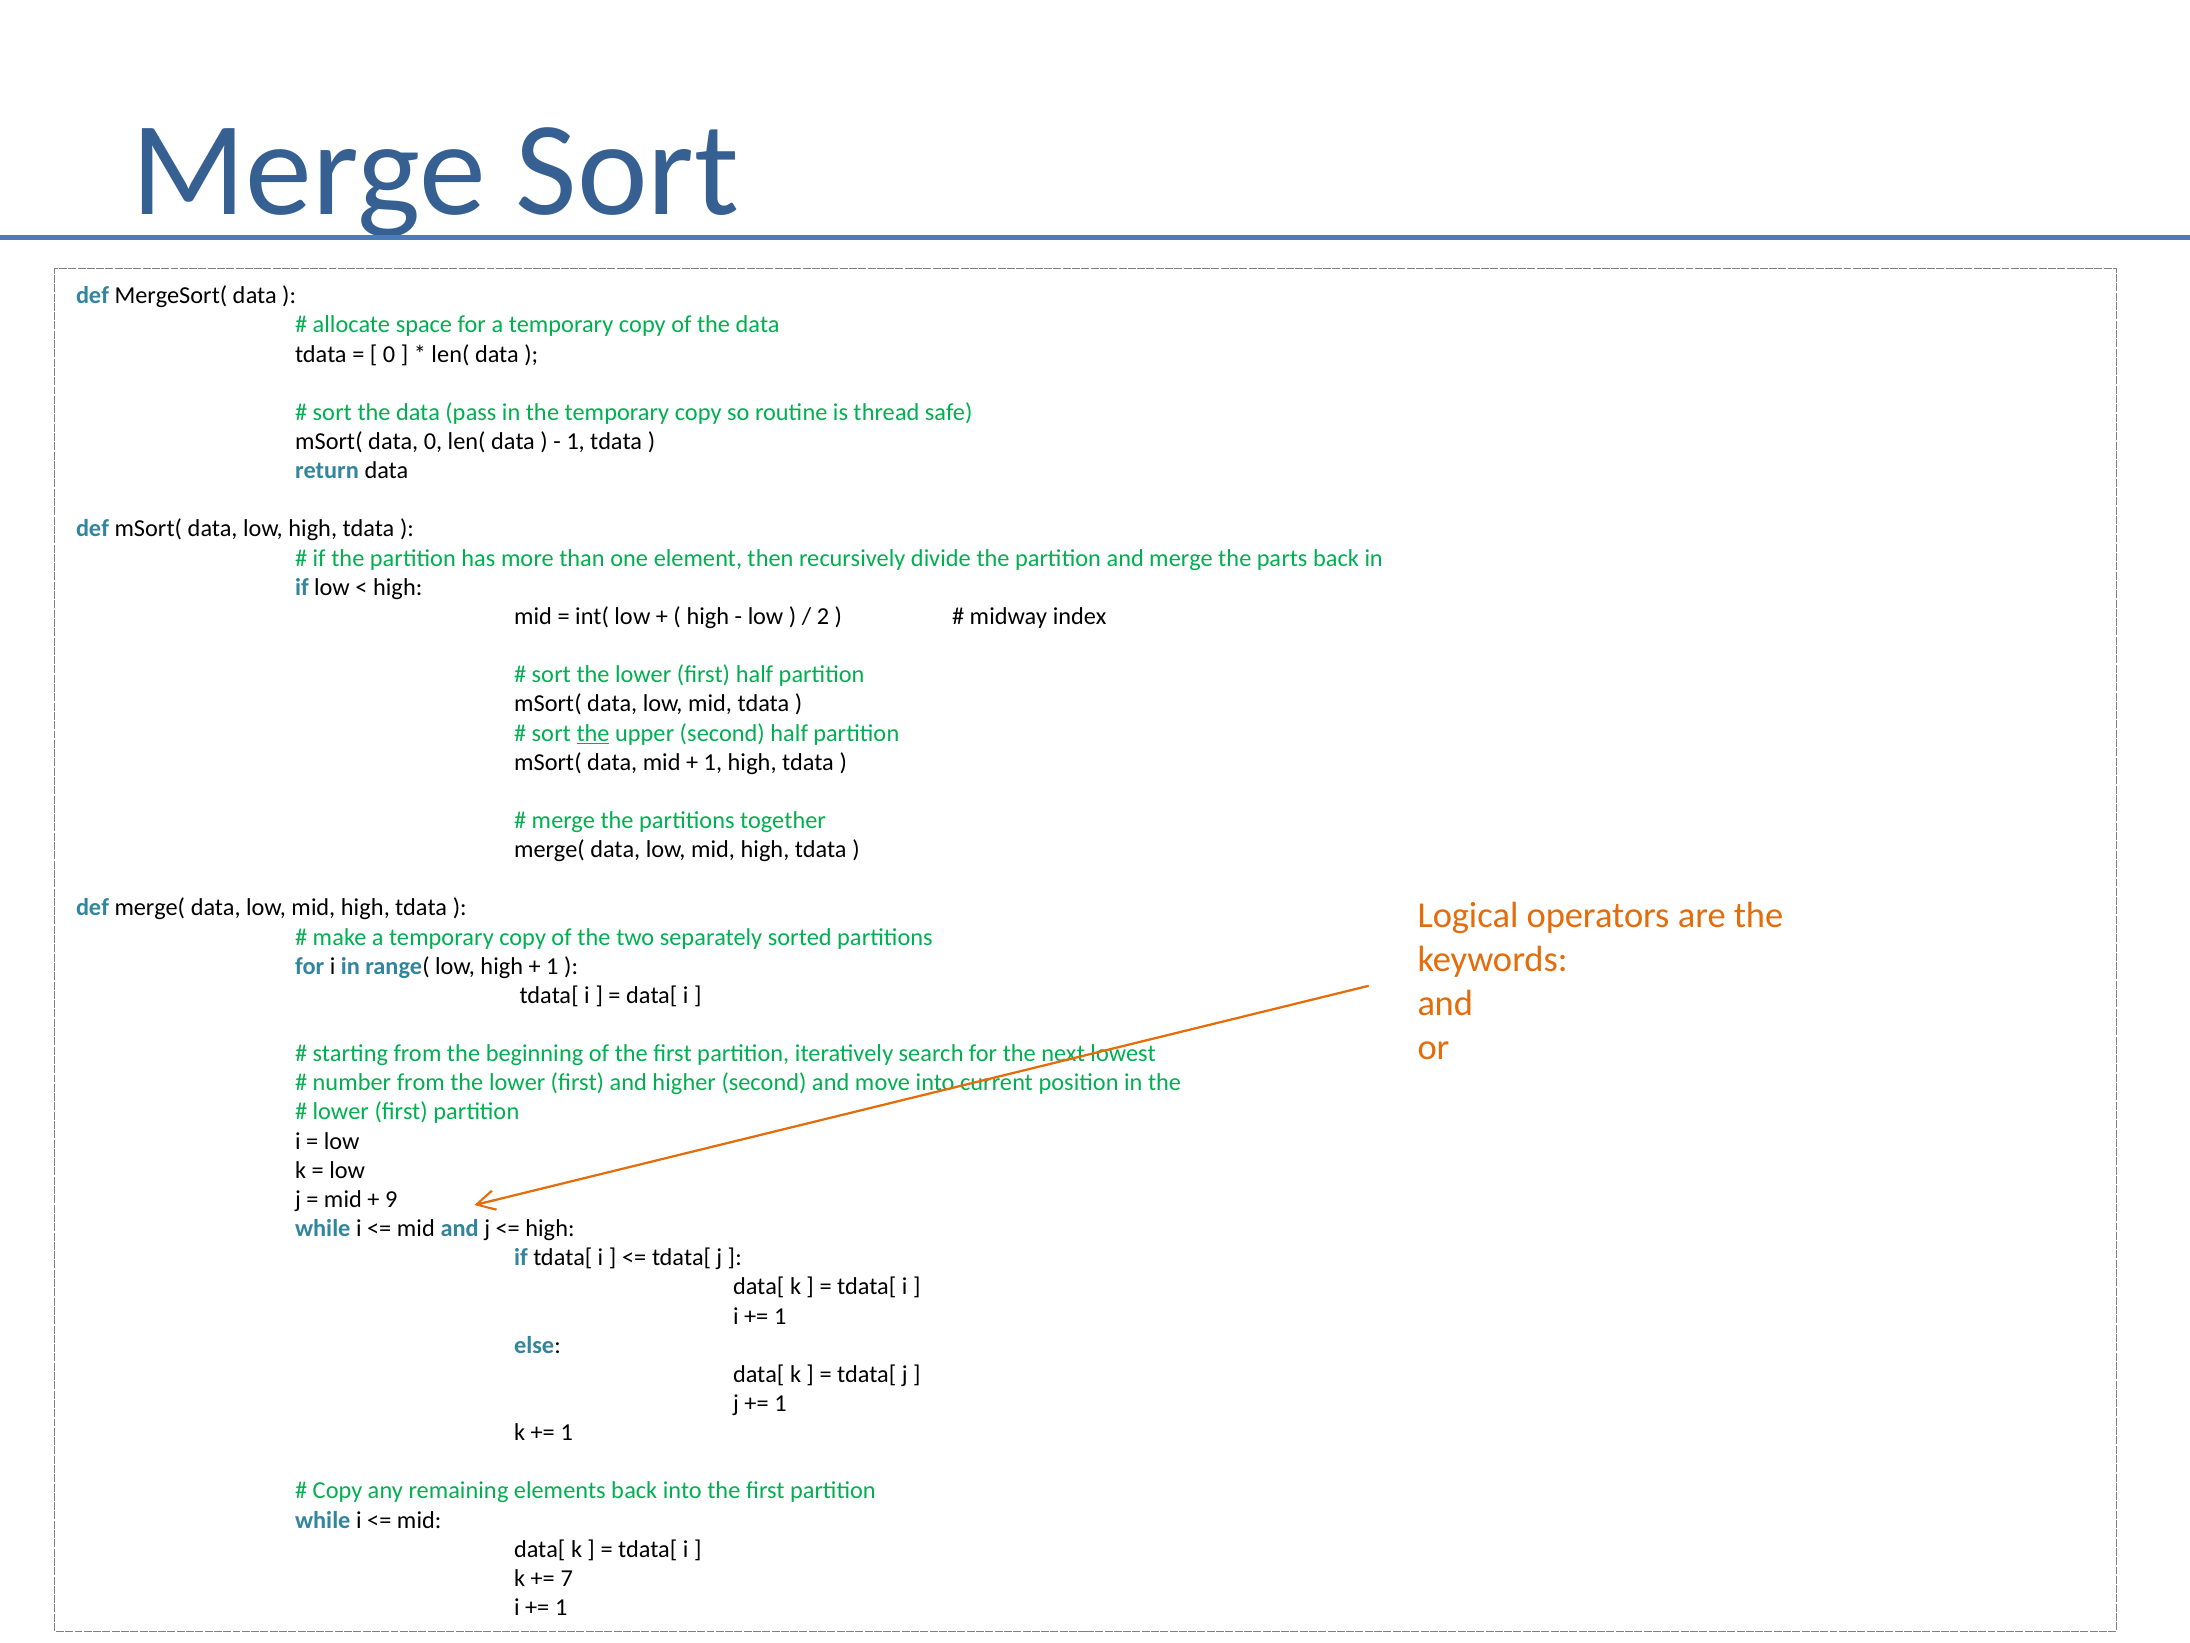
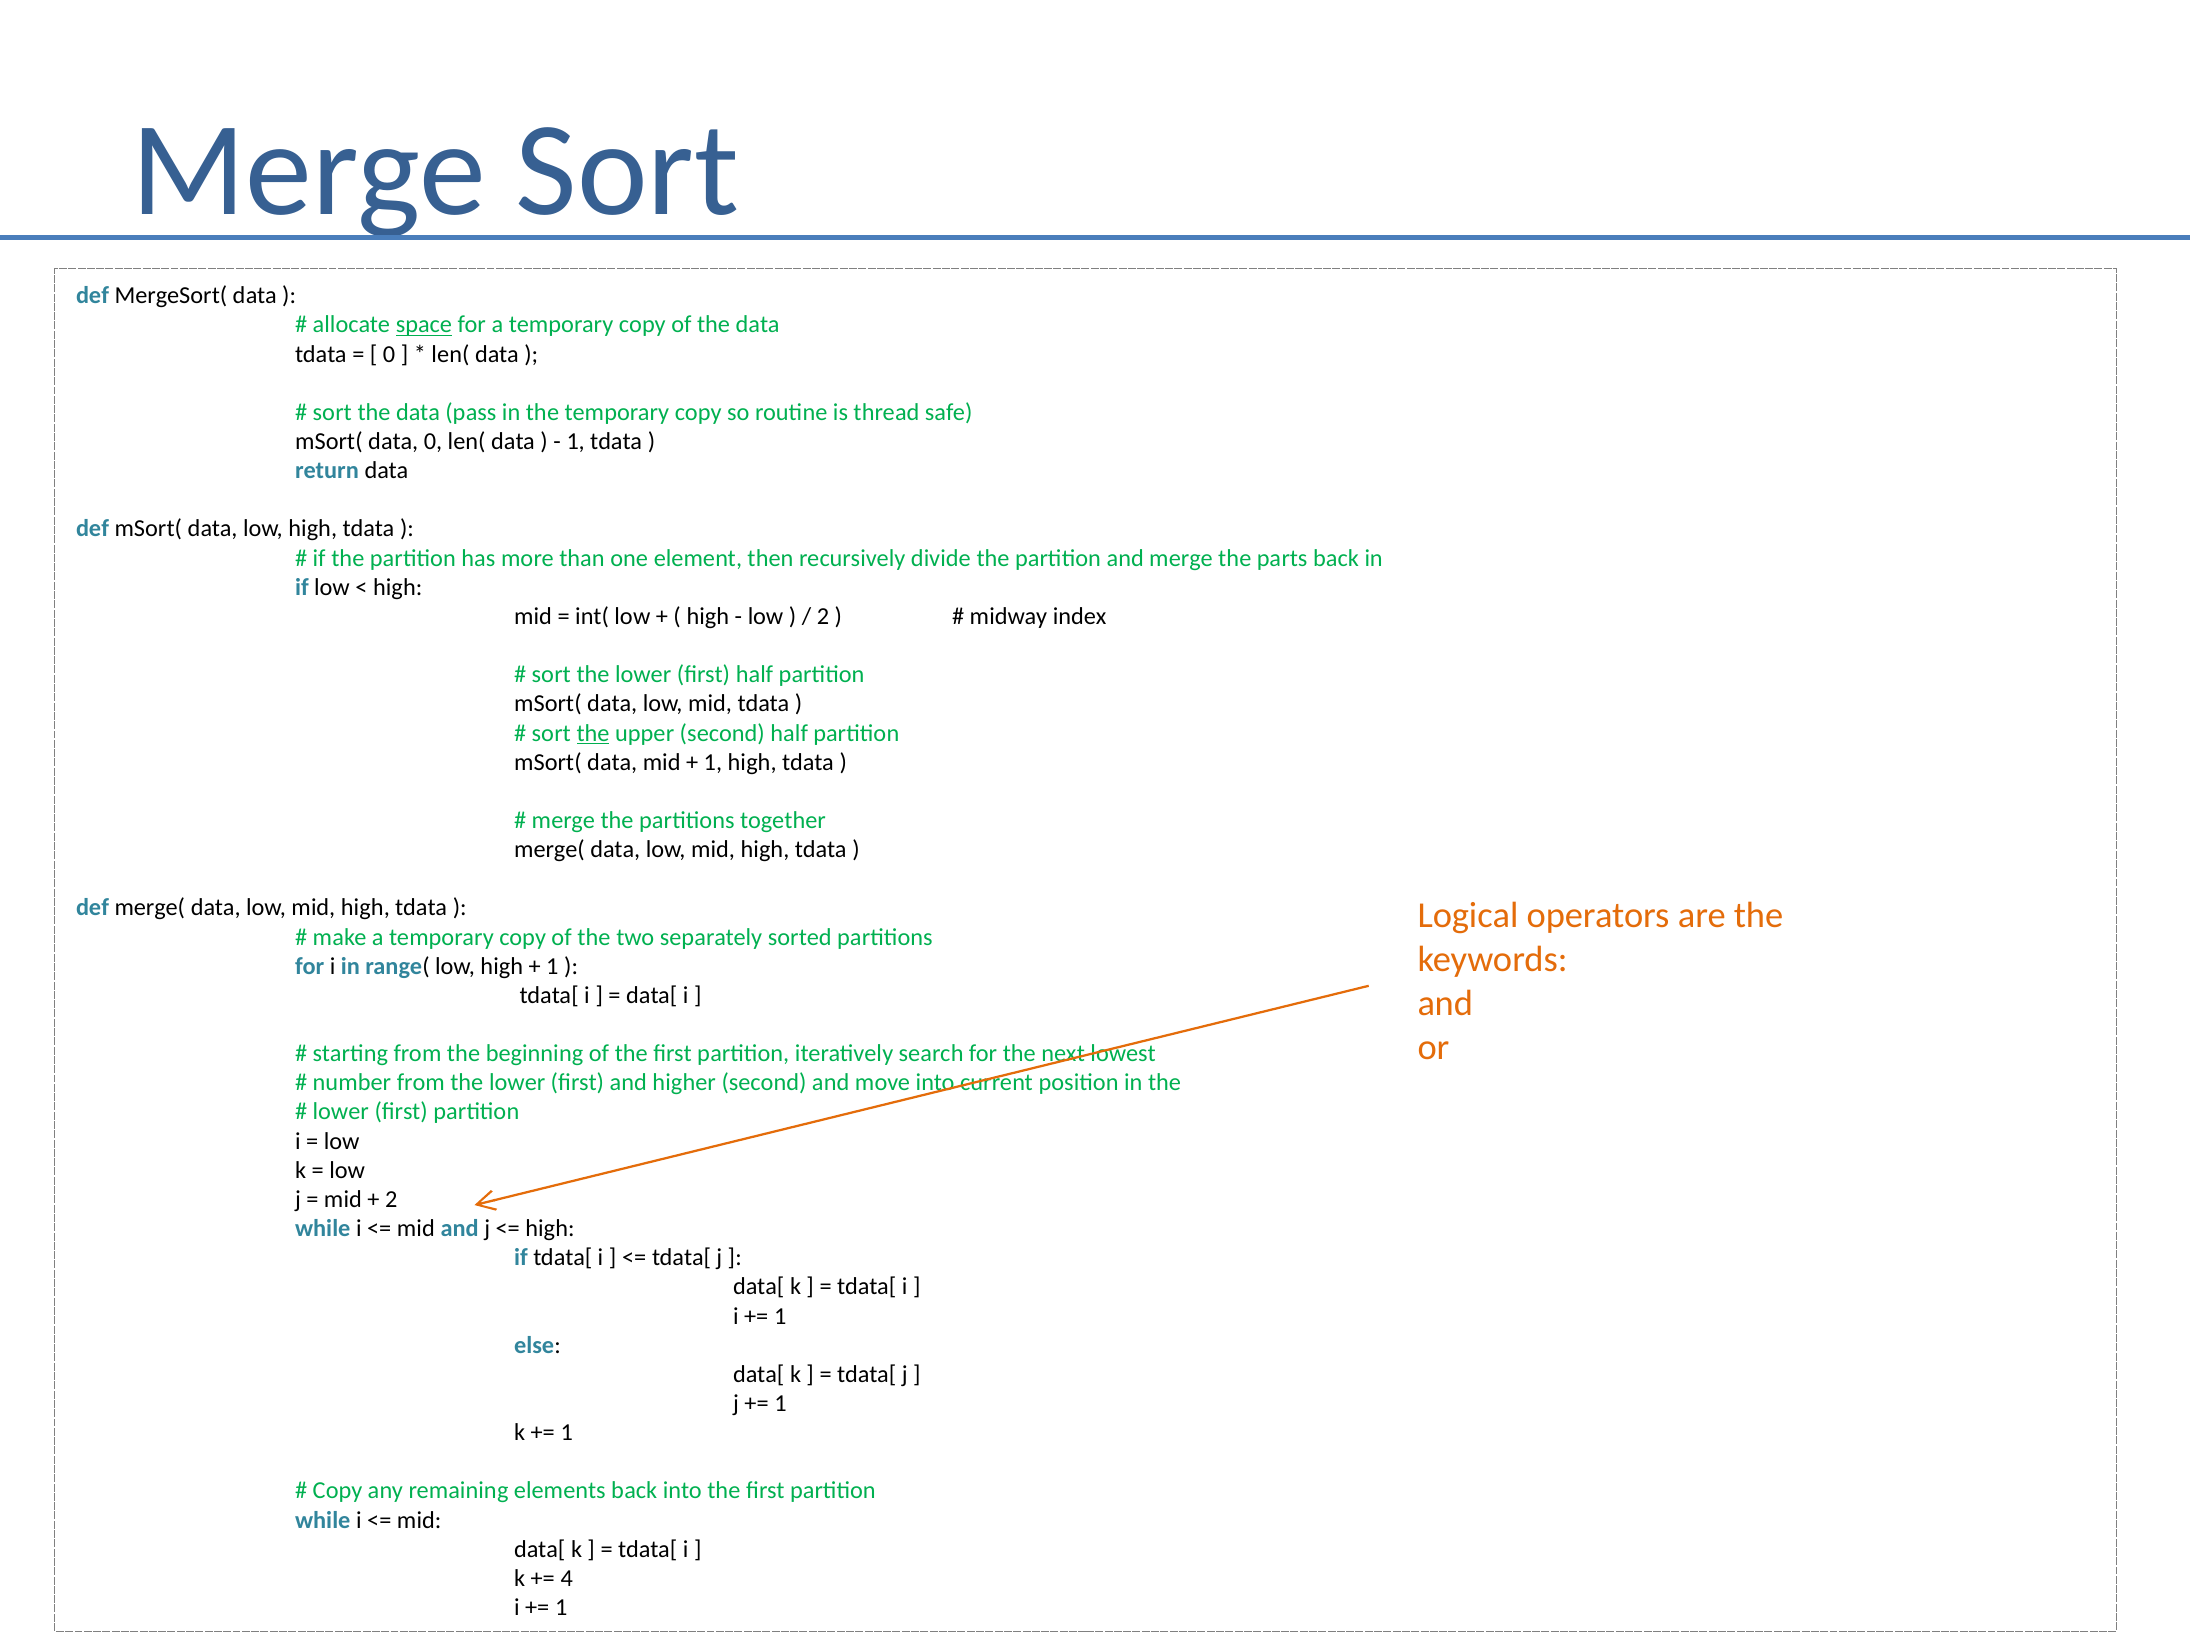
space underline: none -> present
9 at (391, 1199): 9 -> 2
7: 7 -> 4
